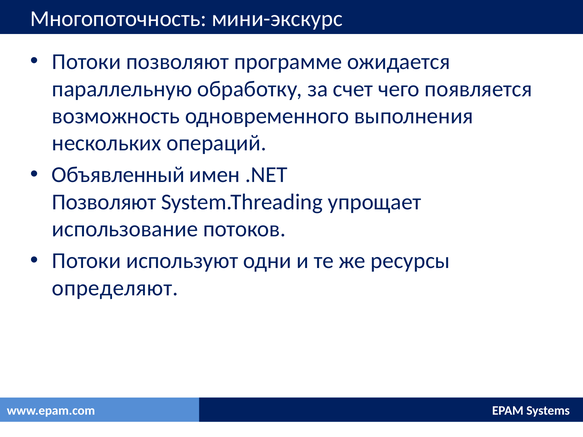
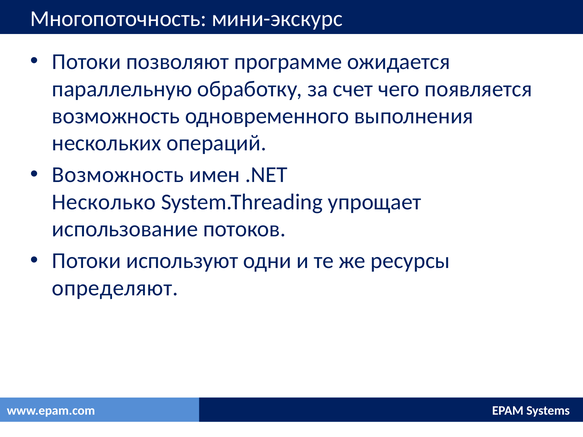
Объявленный at (118, 175): Объявленный -> Возможность
Позволяют at (104, 202): Позволяют -> Несколько
